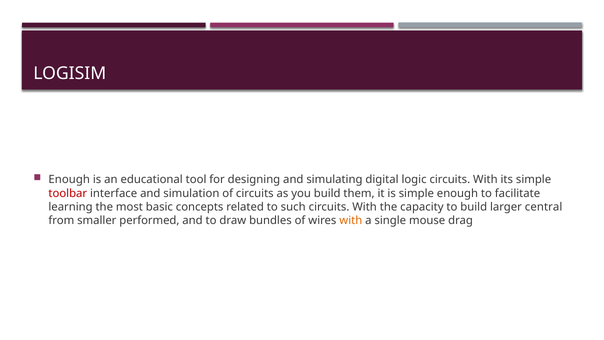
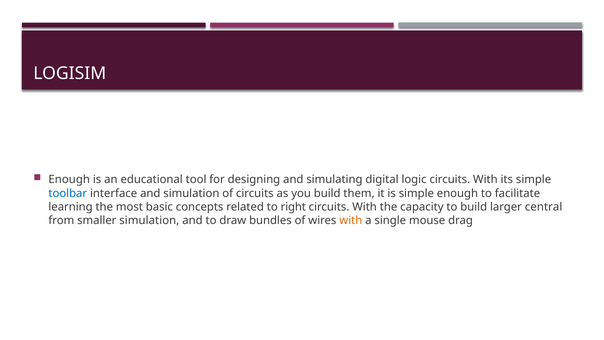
toolbar colour: red -> blue
such: such -> right
smaller performed: performed -> simulation
